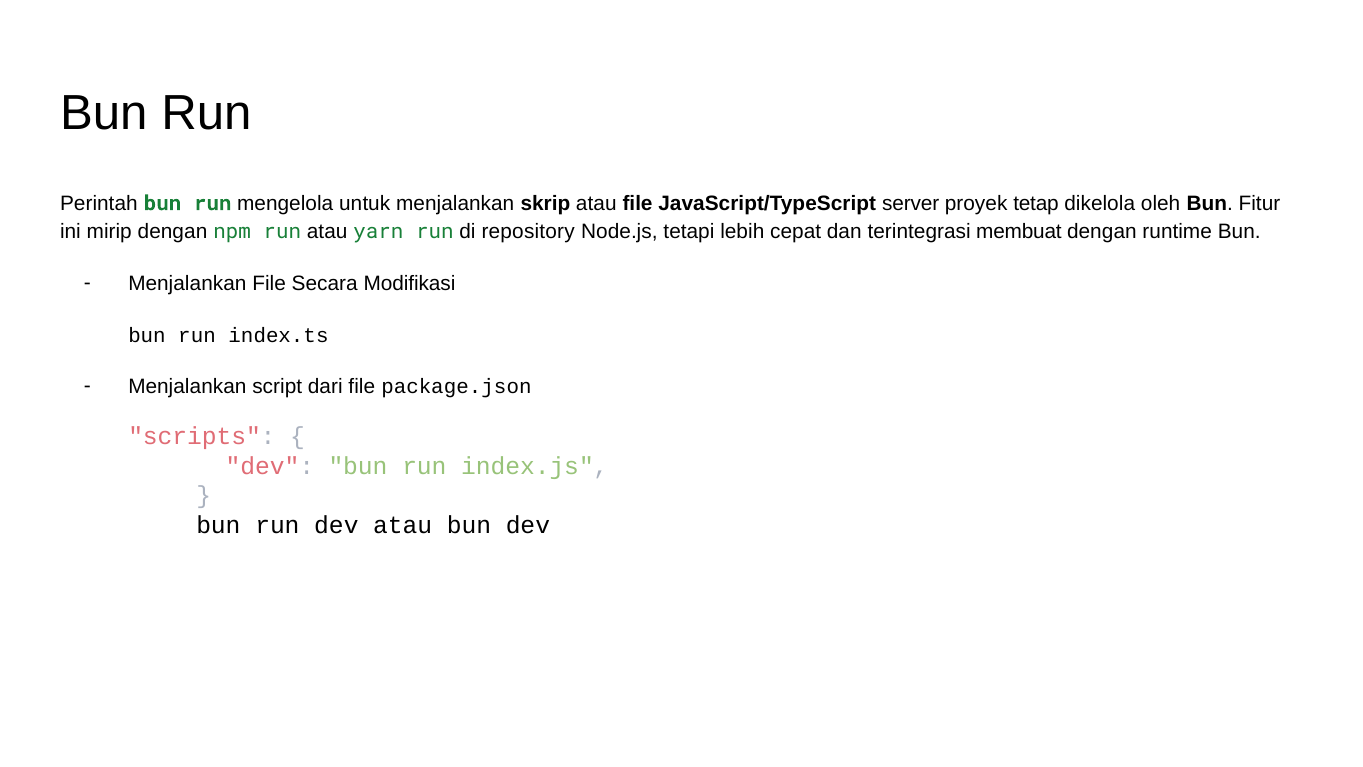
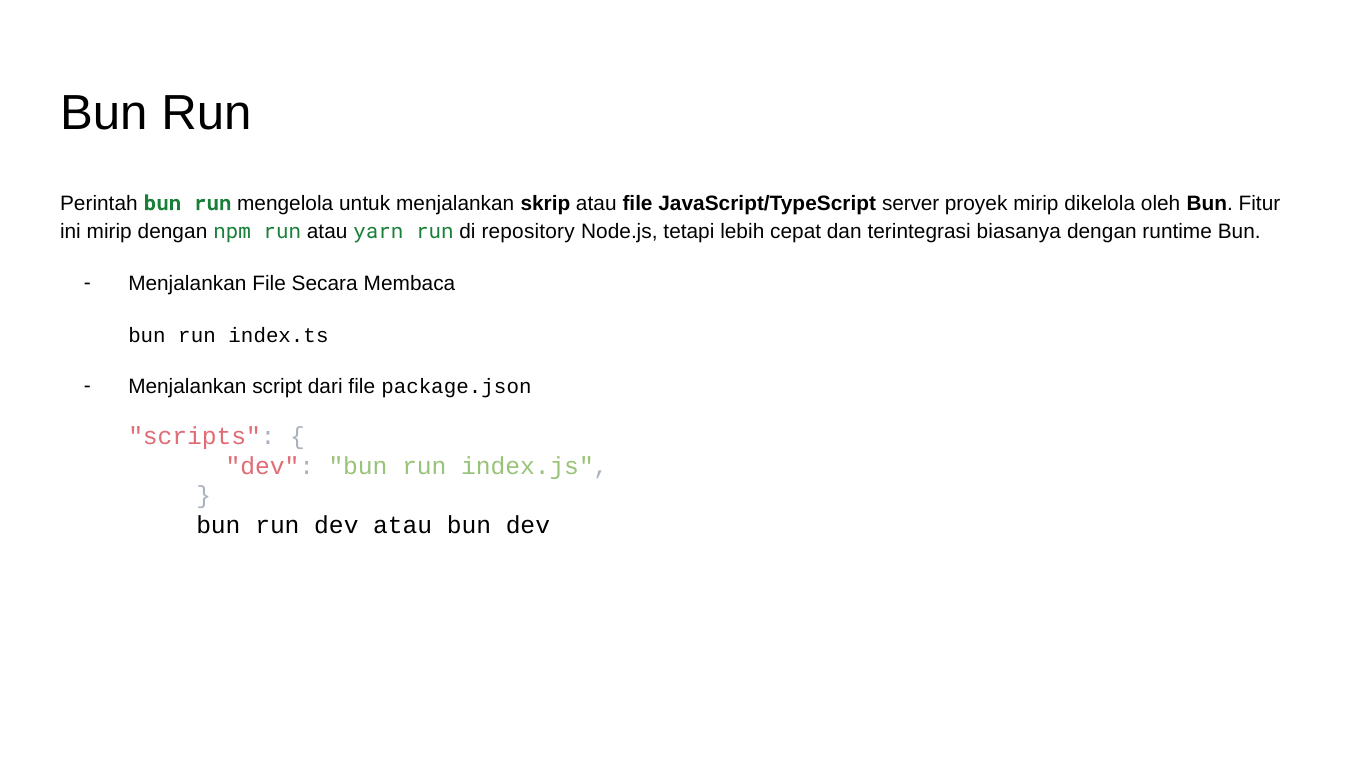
proyek tetap: tetap -> mirip
membuat: membuat -> biasanya
Modifikasi: Modifikasi -> Membaca
